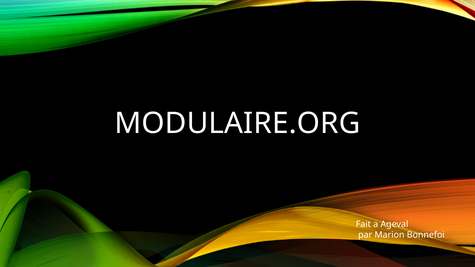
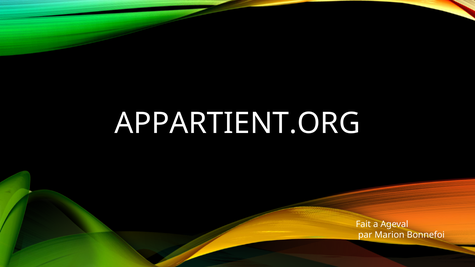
MODULAIRE.ORG: MODULAIRE.ORG -> APPARTIENT.ORG
